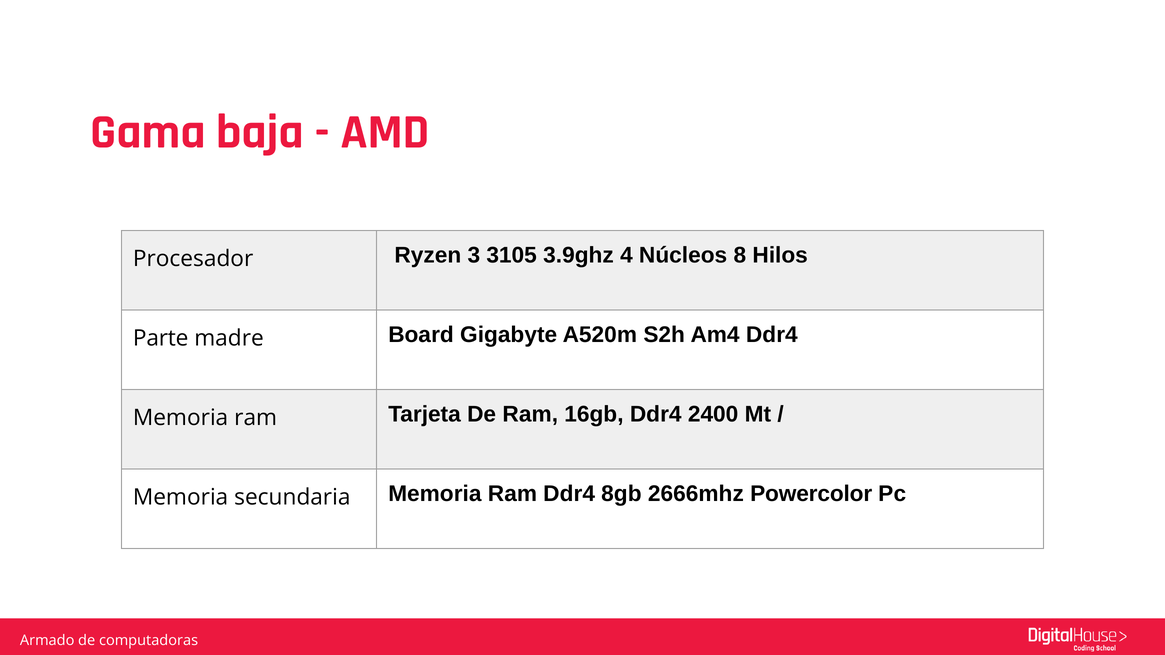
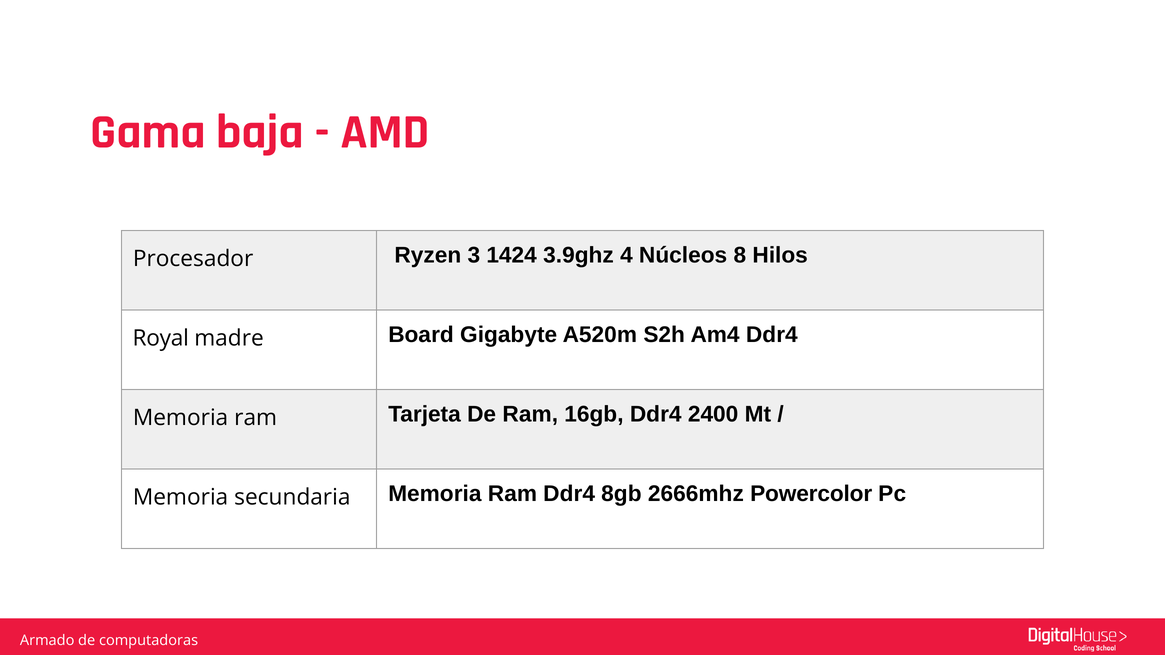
3105: 3105 -> 1424
Parte: Parte -> Royal
